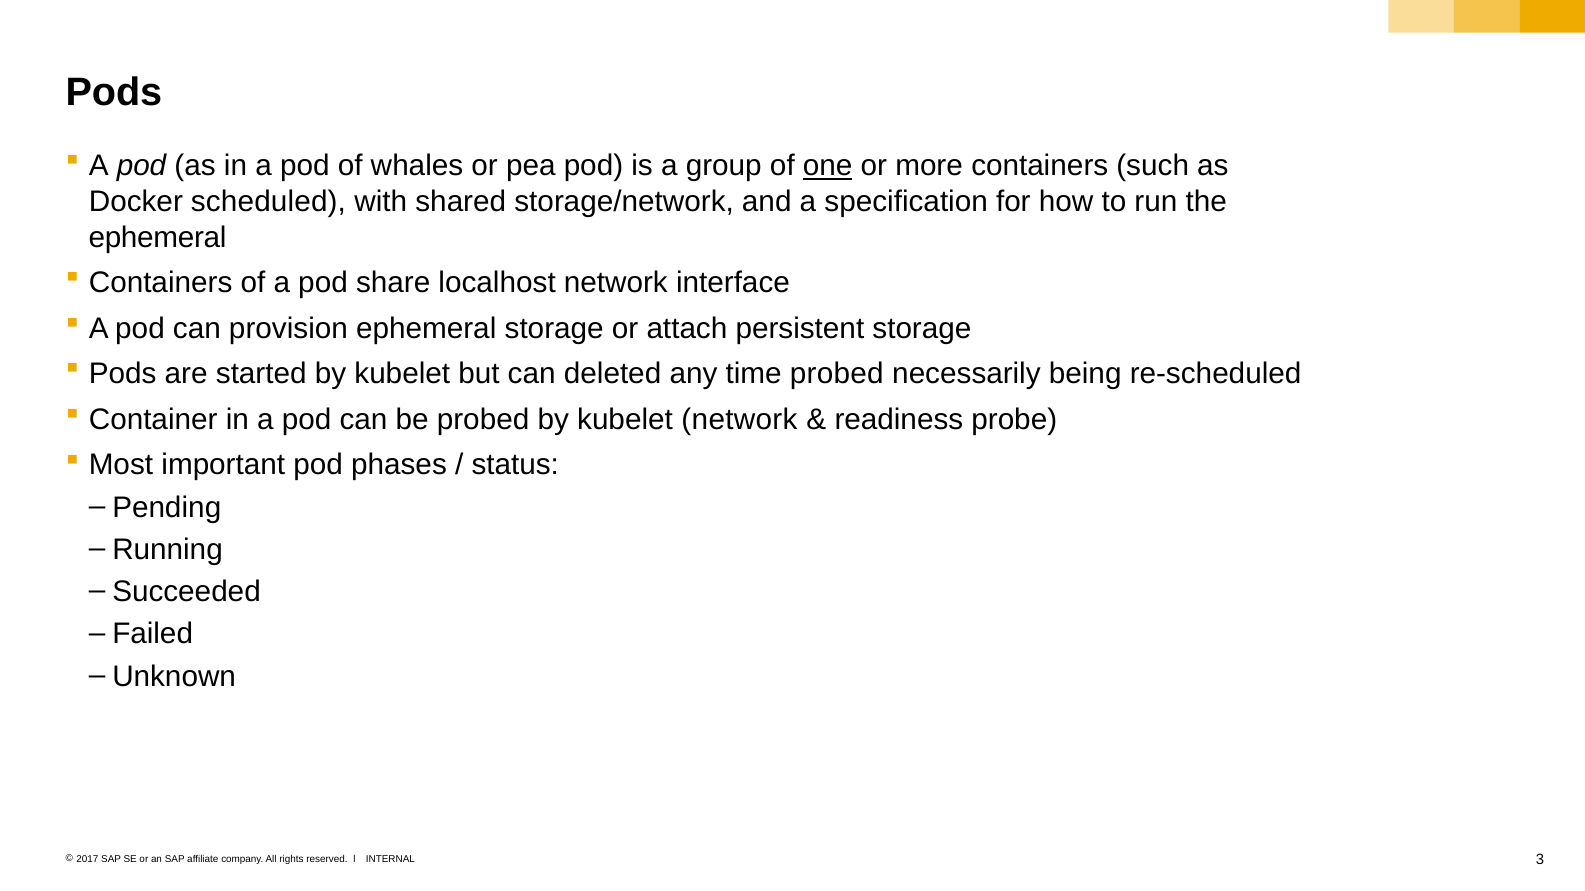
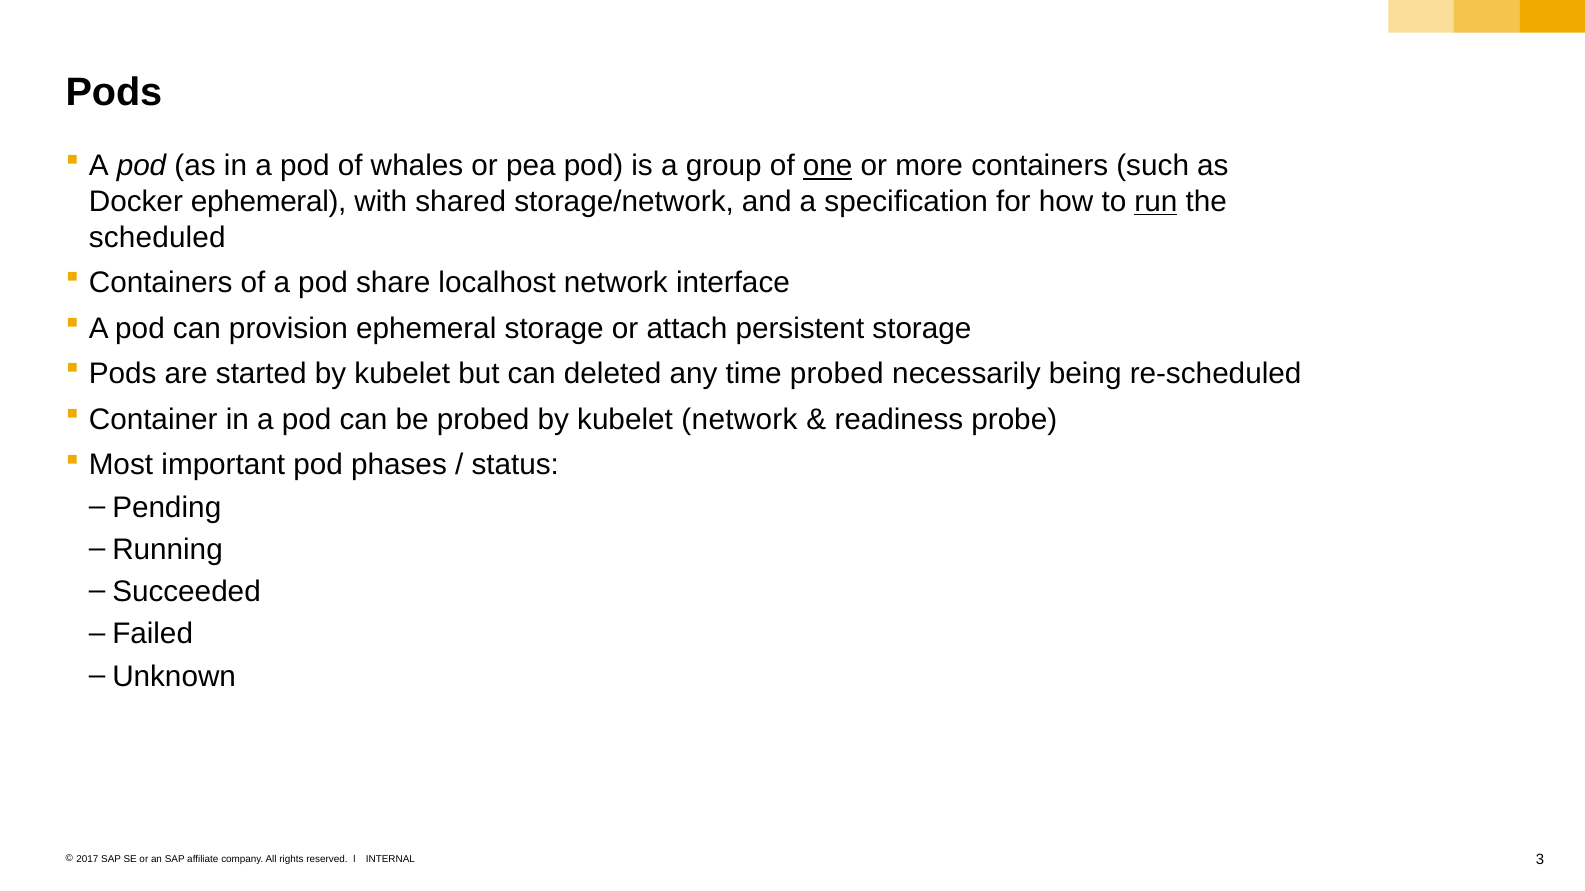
Docker scheduled: scheduled -> ephemeral
run underline: none -> present
ephemeral at (158, 237): ephemeral -> scheduled
